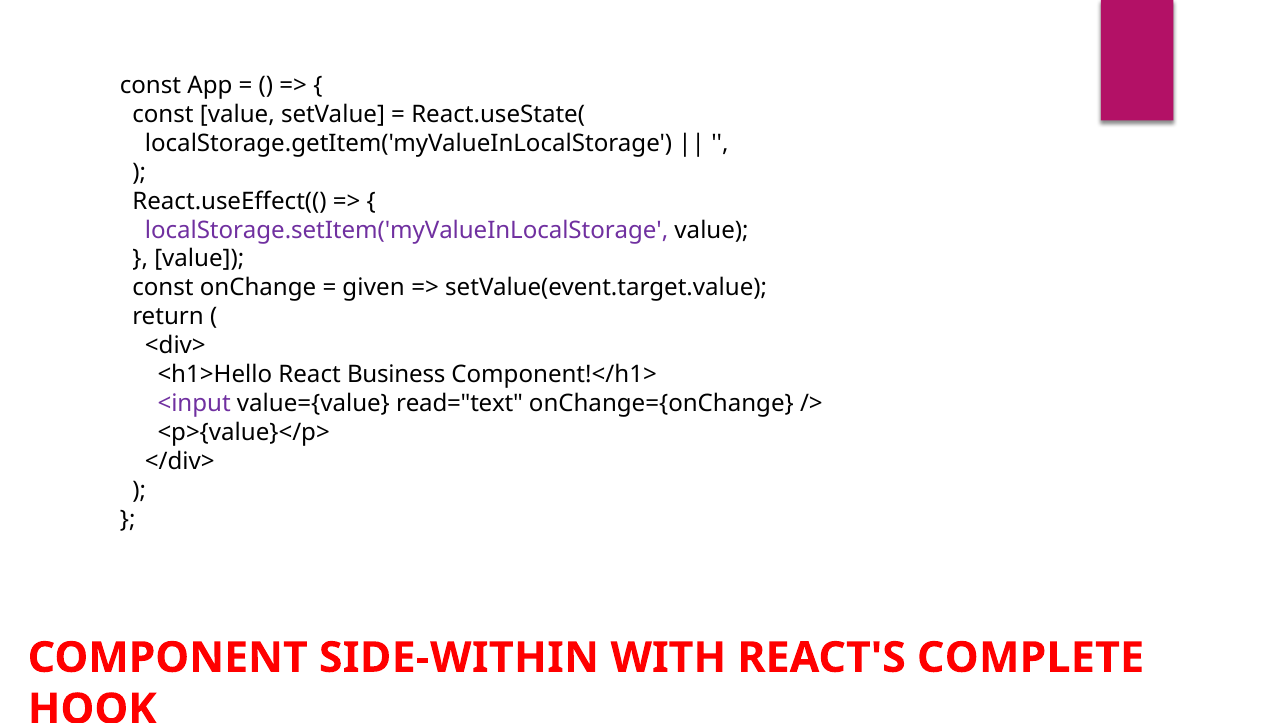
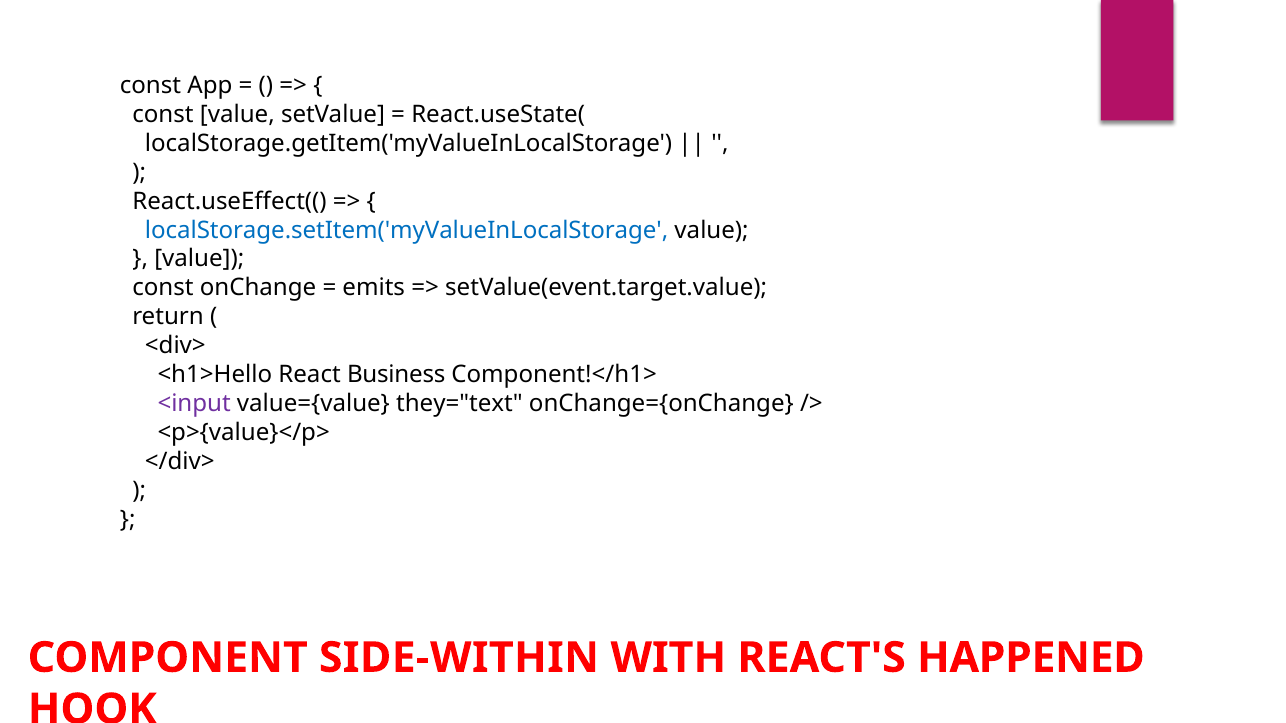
localStorage.setItem('myValueInLocalStorage colour: purple -> blue
given: given -> emits
read="text: read="text -> they="text
COMPLETE: COMPLETE -> HAPPENED
